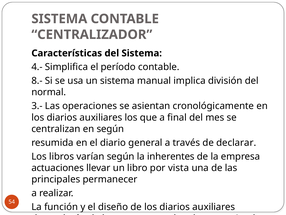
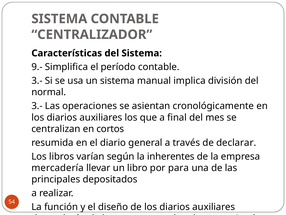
4.-: 4.- -> 9.-
8.- at (37, 81): 8.- -> 3.-
en según: según -> cortos
actuaciones: actuaciones -> mercadería
vista: vista -> para
permanecer: permanecer -> depositados
